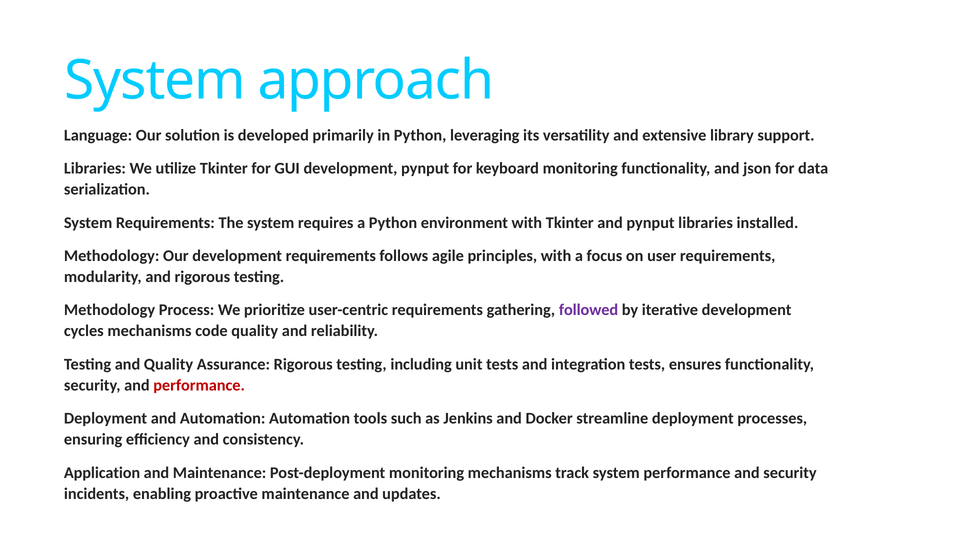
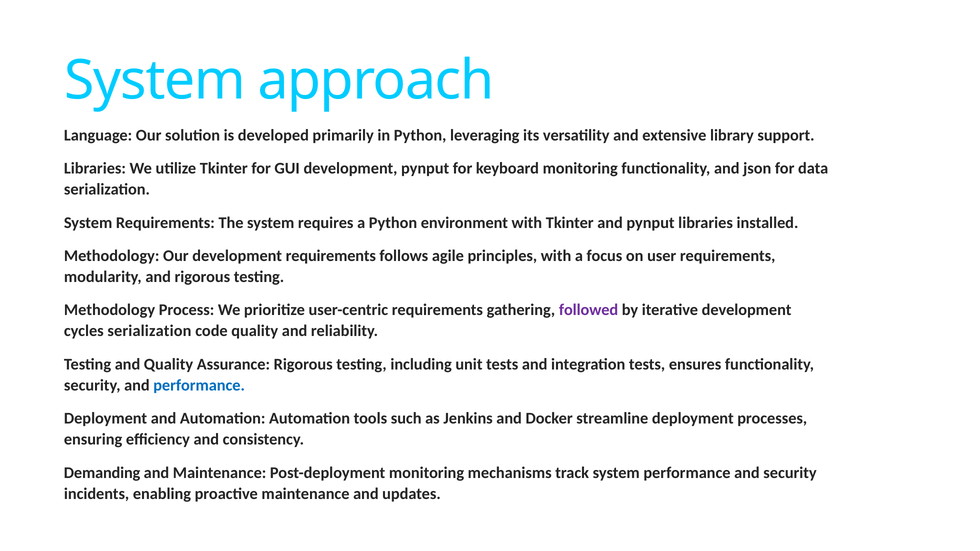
cycles mechanisms: mechanisms -> serialization
performance at (199, 385) colour: red -> blue
Application: Application -> Demanding
